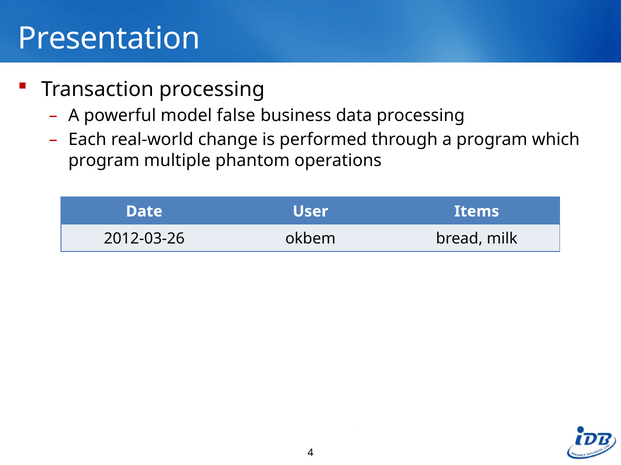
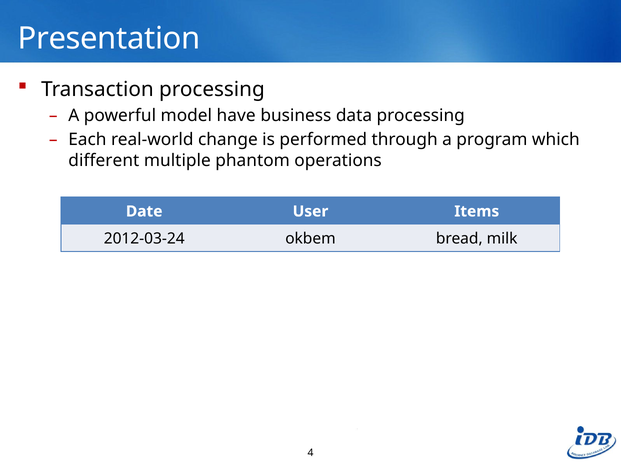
false: false -> have
program at (104, 161): program -> different
2012-03-26: 2012-03-26 -> 2012-03-24
